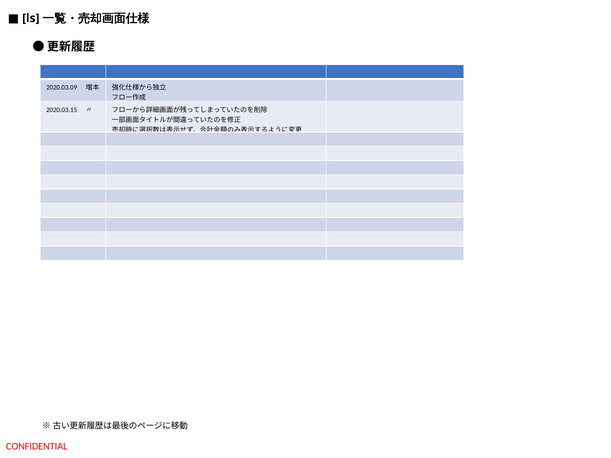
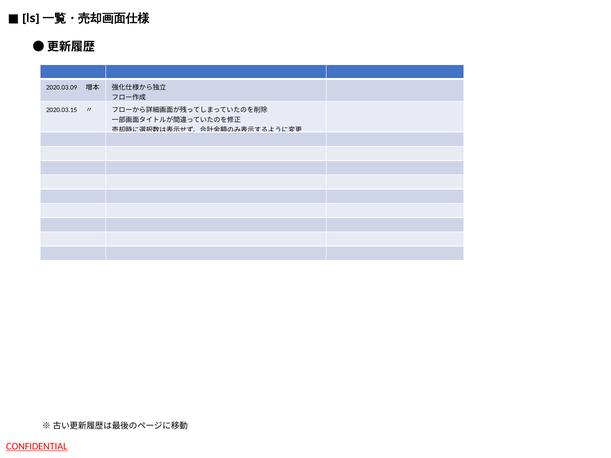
CONFIDENTIAL underline: none -> present
